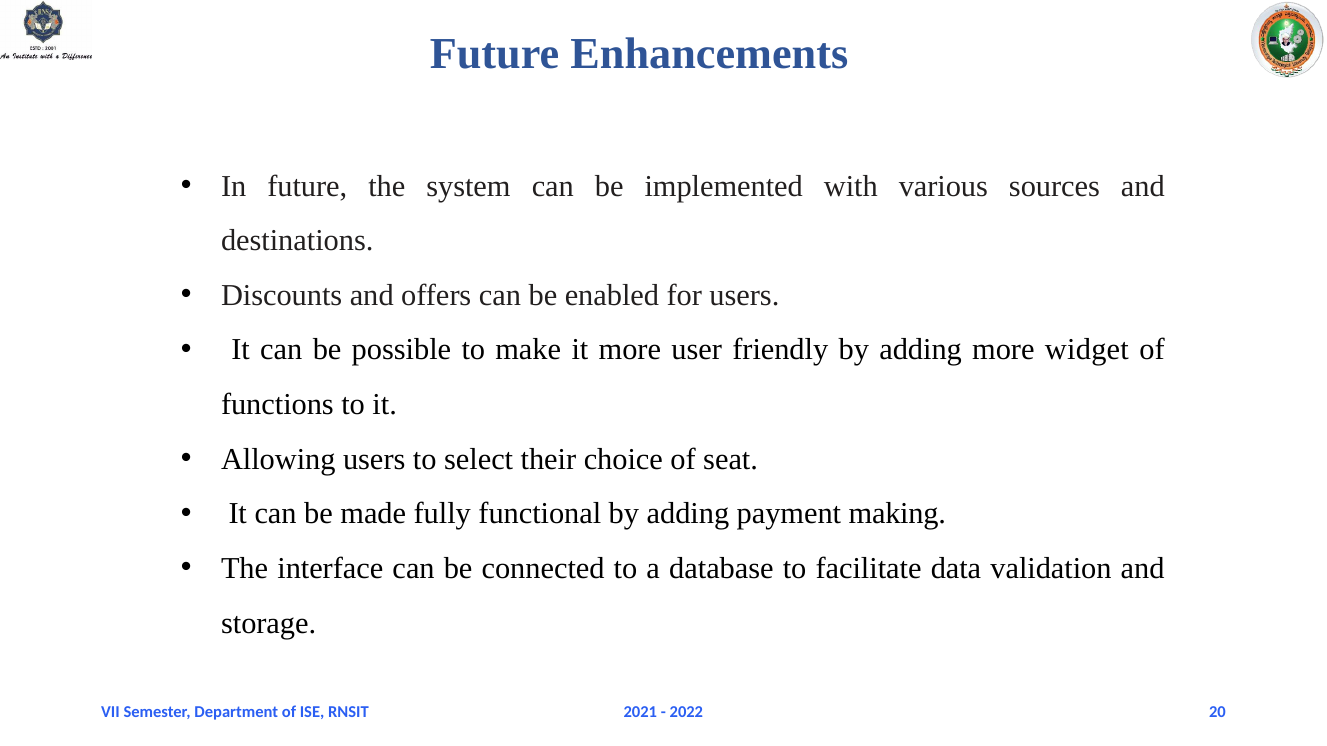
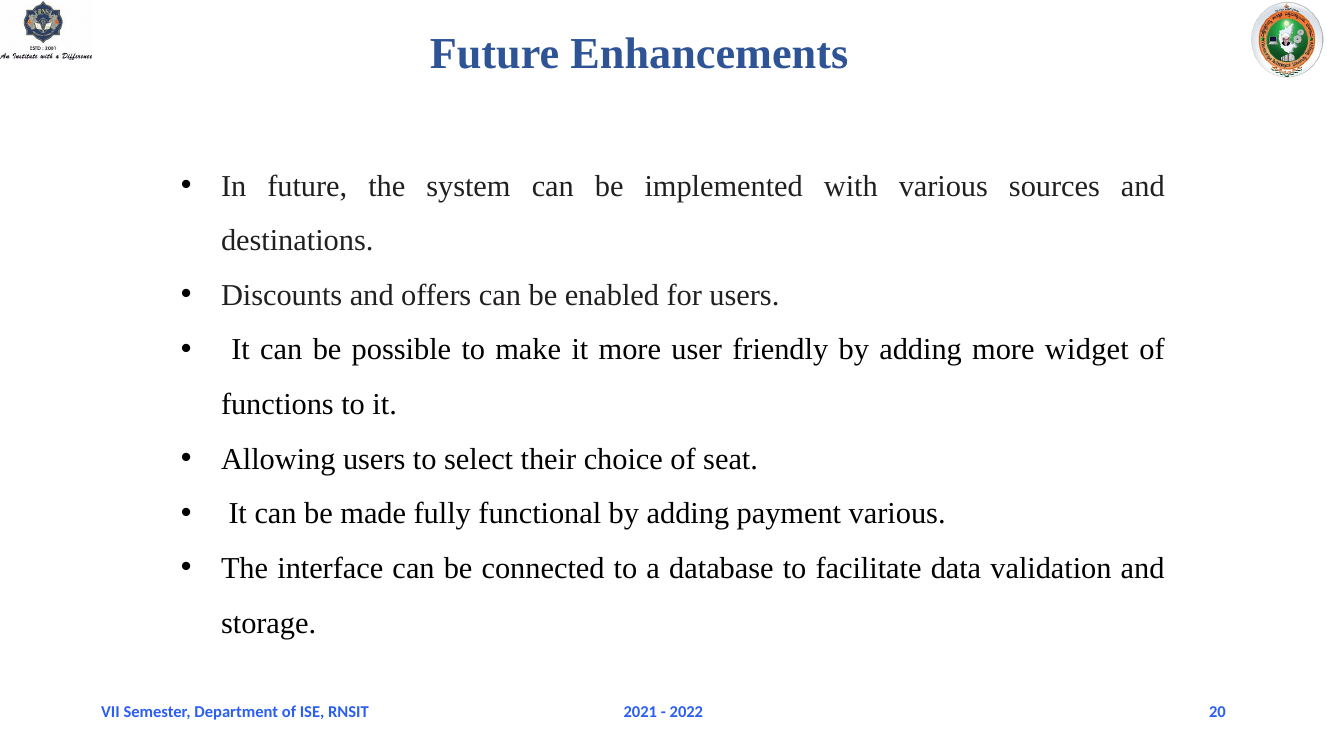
payment making: making -> various
